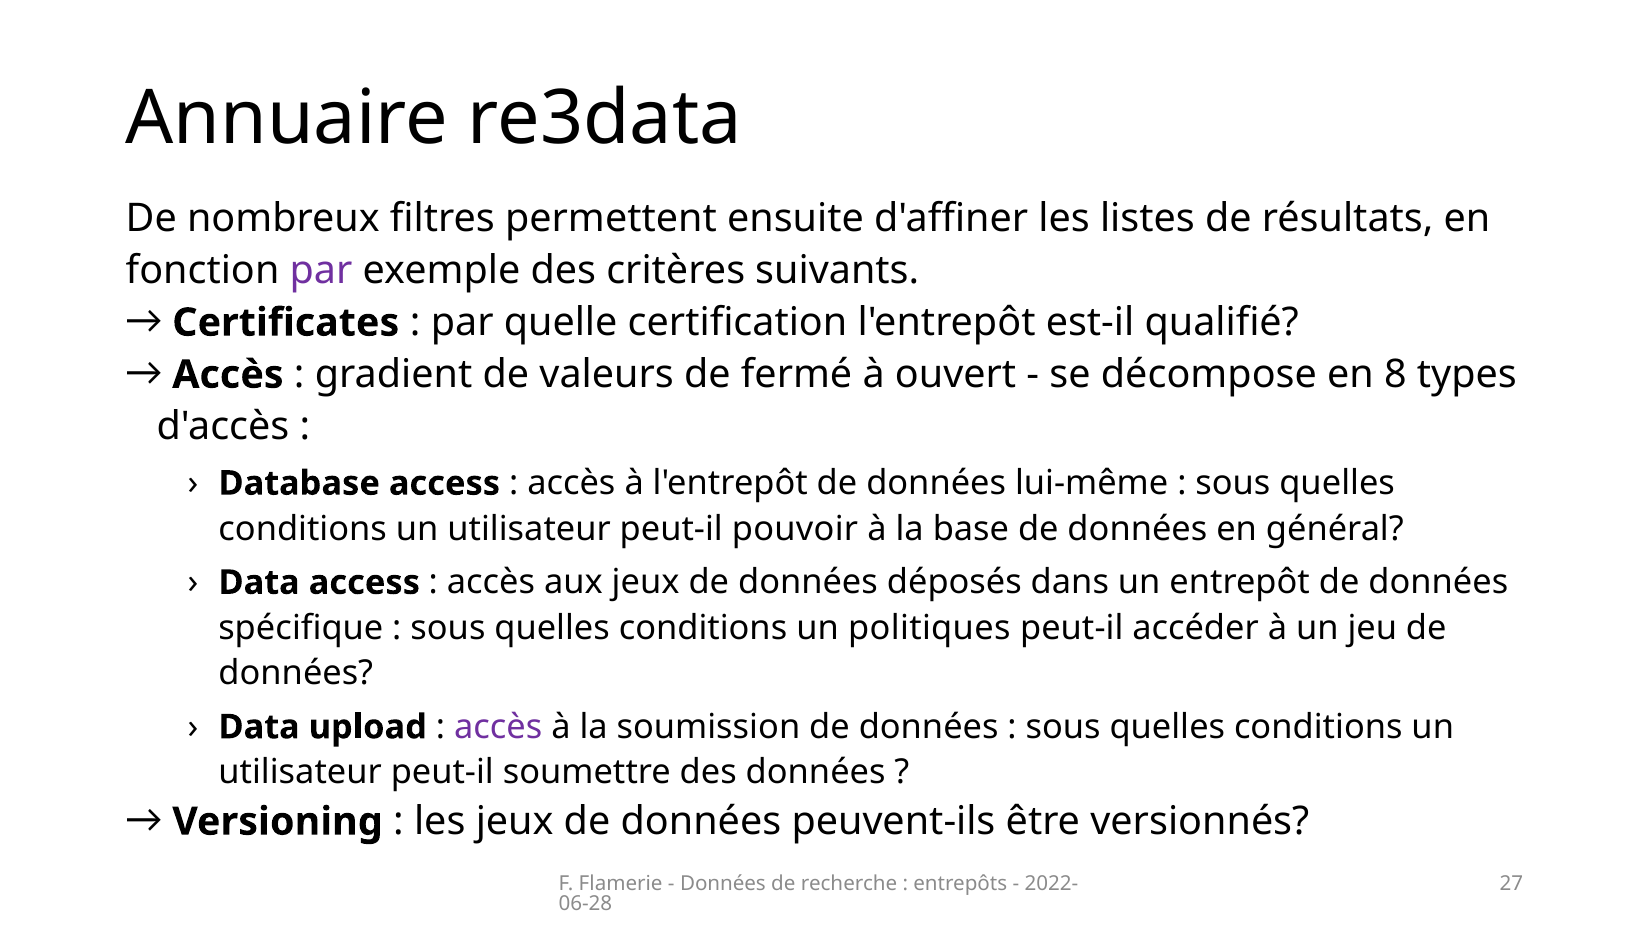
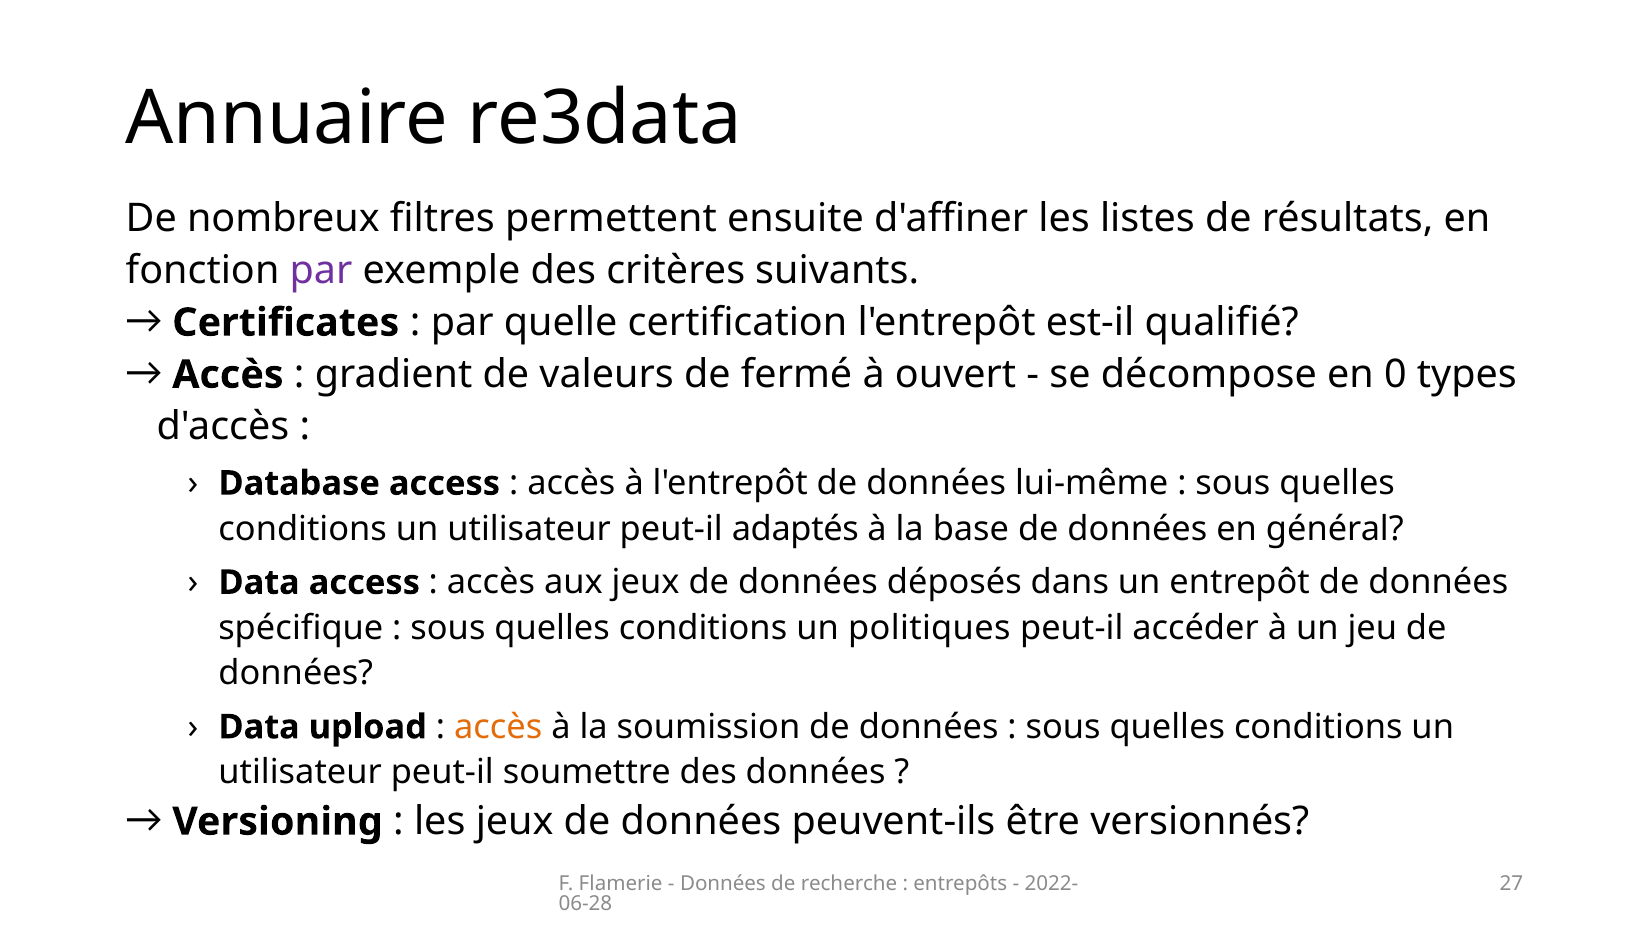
8: 8 -> 0
pouvoir: pouvoir -> adaptés
accès at (498, 727) colour: purple -> orange
